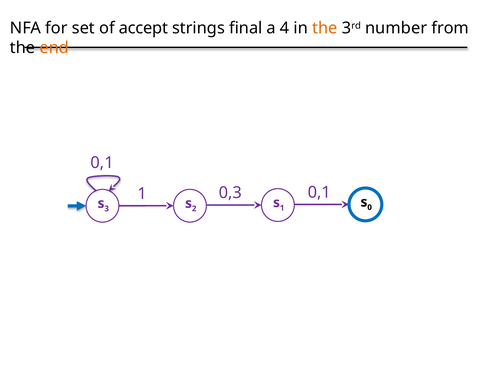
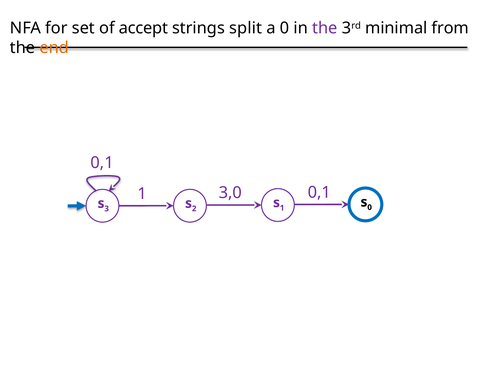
final: final -> split
a 4: 4 -> 0
the at (325, 28) colour: orange -> purple
number: number -> minimal
0,3: 0,3 -> 3,0
